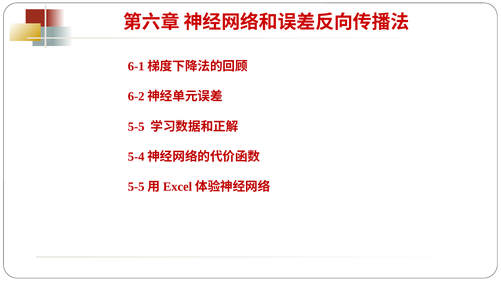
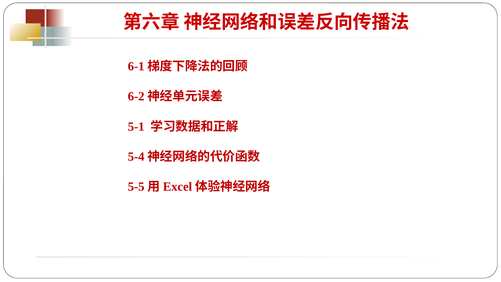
5-5: 5-5 -> 5-1
